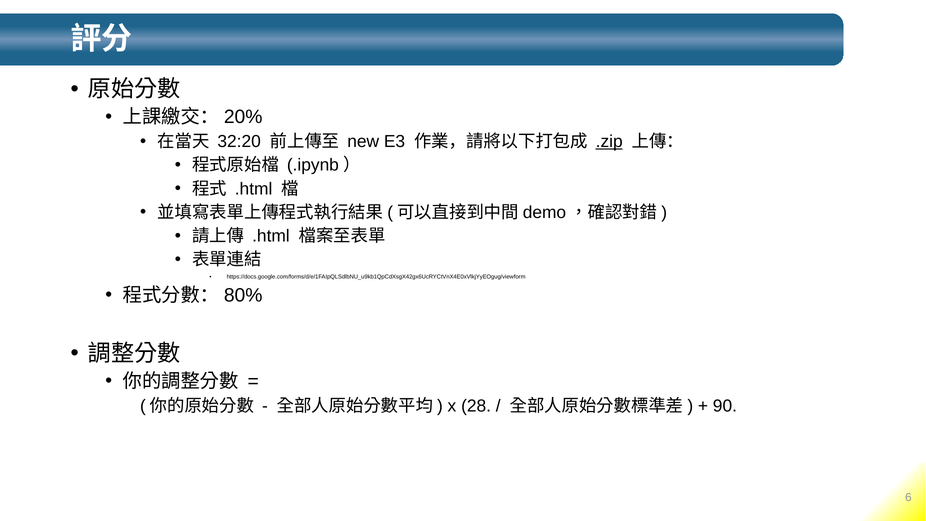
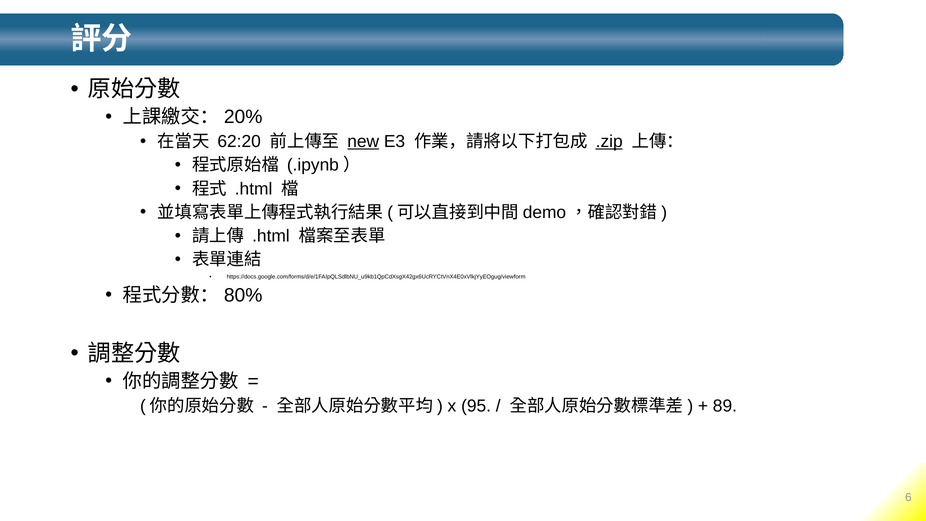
32:20: 32:20 -> 62:20
new underline: none -> present
28: 28 -> 95
90: 90 -> 89
